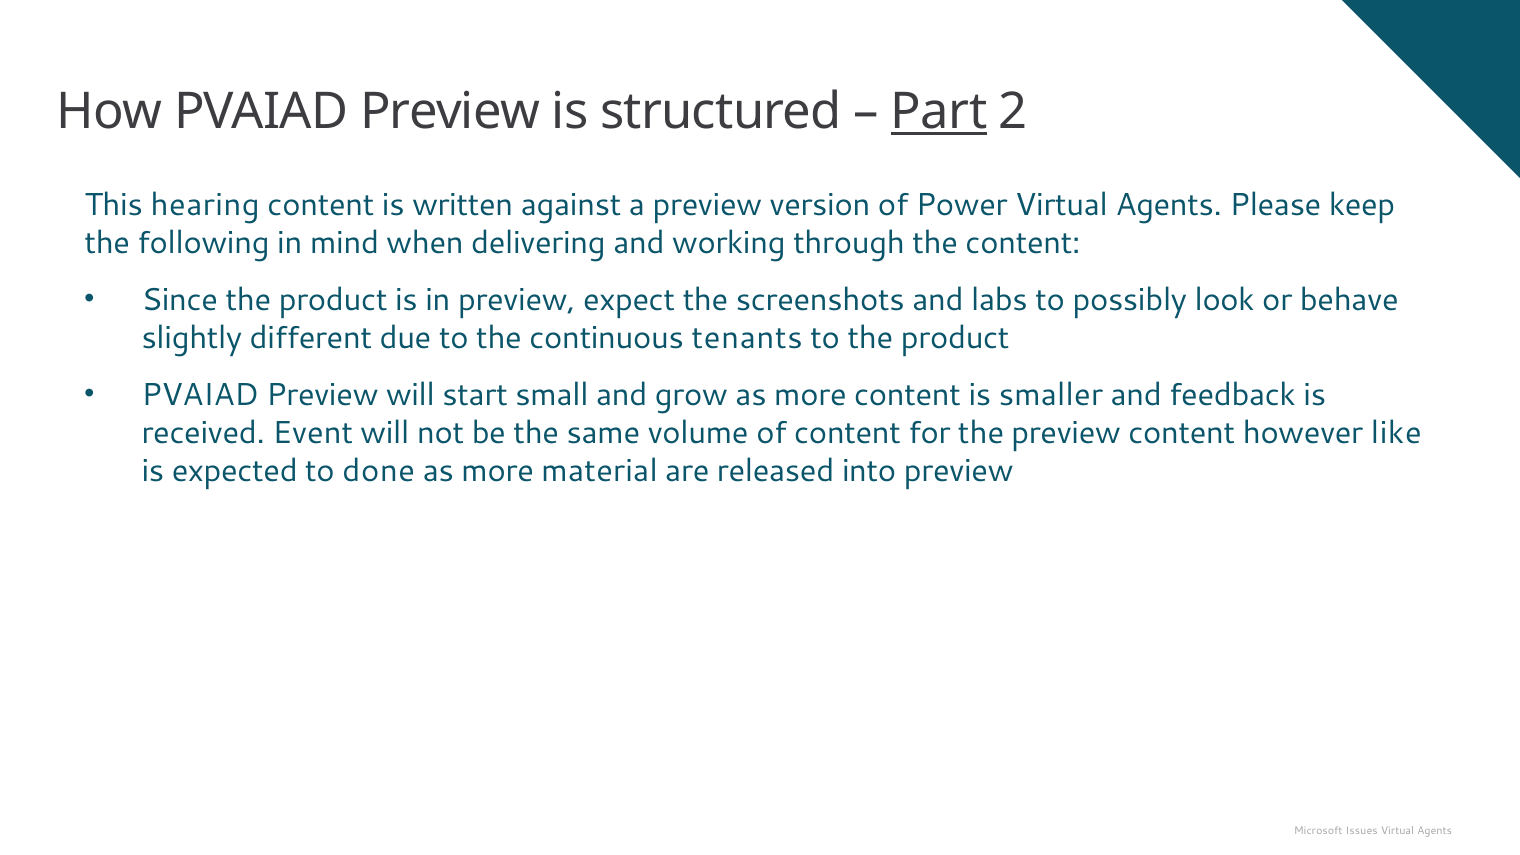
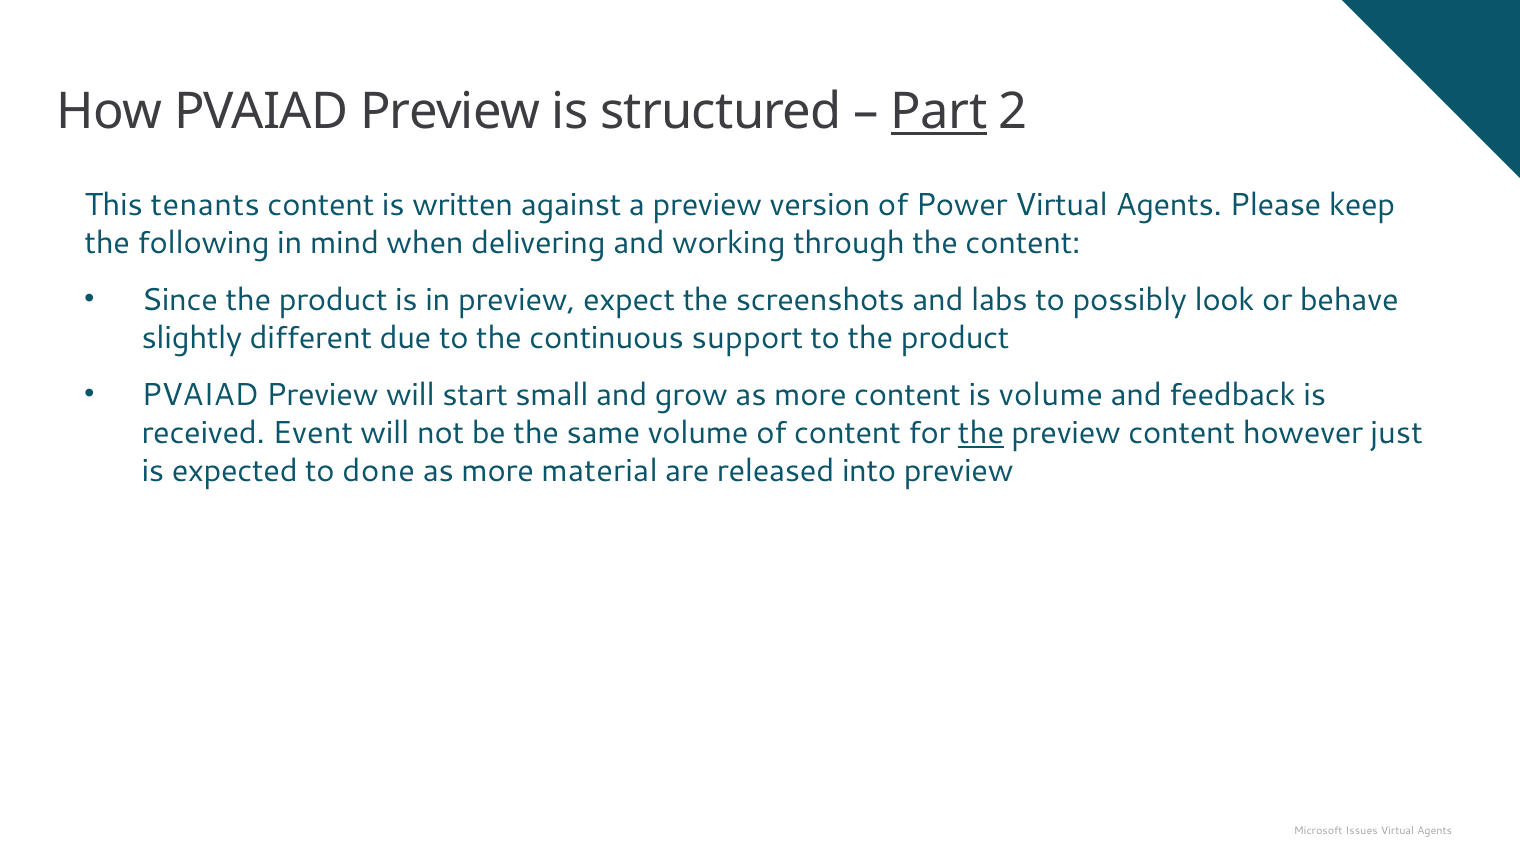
hearing: hearing -> tenants
tenants: tenants -> support
is smaller: smaller -> volume
the at (981, 433) underline: none -> present
like: like -> just
